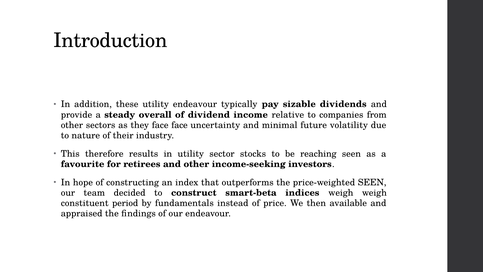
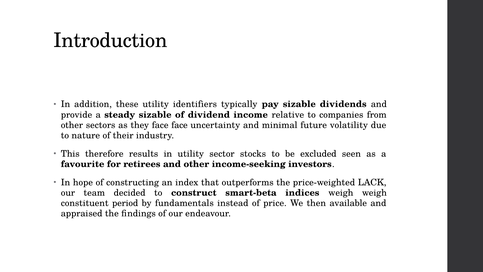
utility endeavour: endeavour -> identifiers
steady overall: overall -> sizable
reaching: reaching -> excluded
price-weighted SEEN: SEEN -> LACK
